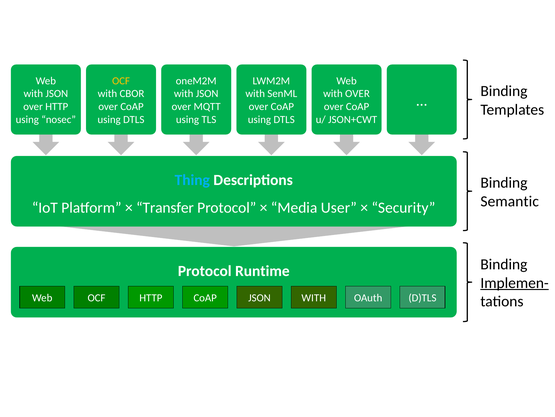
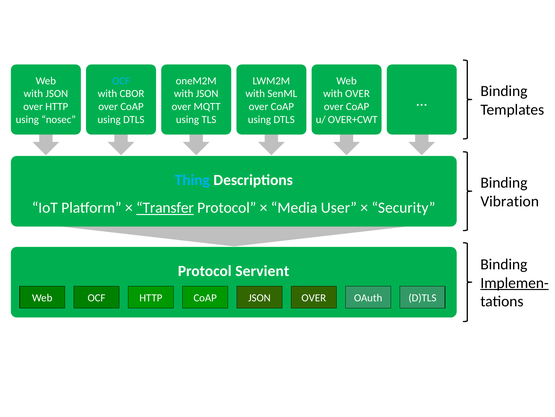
OCF at (121, 81) colour: yellow -> light blue
JSON+CWT: JSON+CWT -> OVER+CWT
Semantic: Semantic -> Vibration
Transfer underline: none -> present
Runtime: Runtime -> Servient
HTTP WITH: WITH -> OVER
